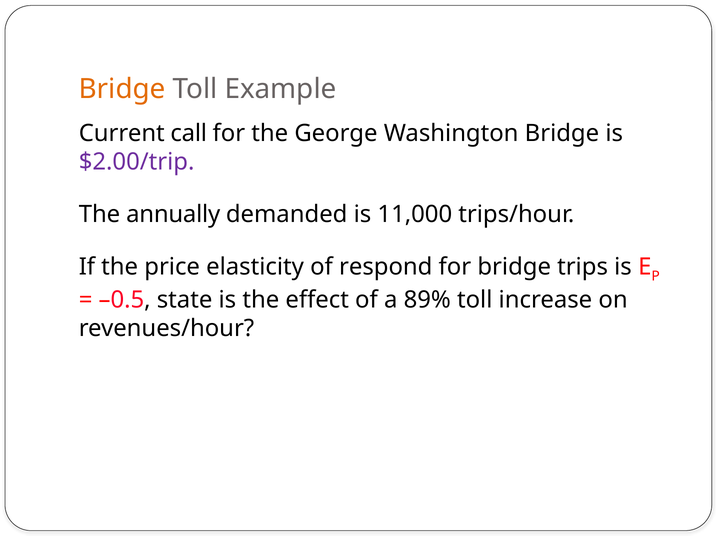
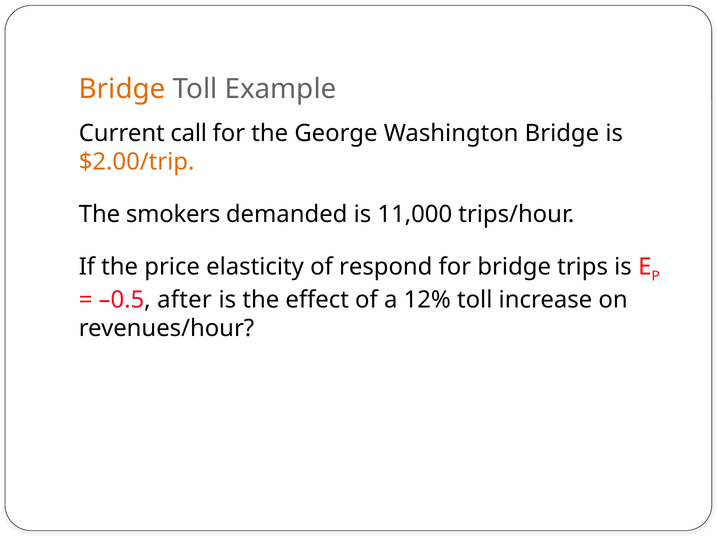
$2.00/trip colour: purple -> orange
annually: annually -> smokers
state: state -> after
89%: 89% -> 12%
